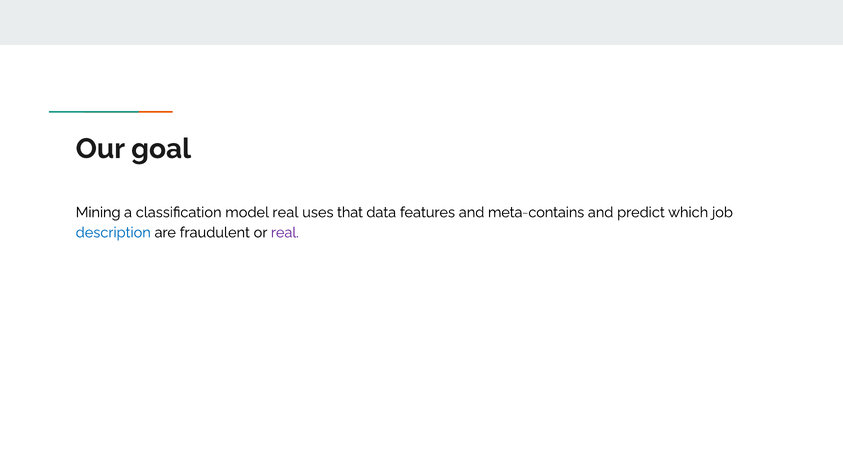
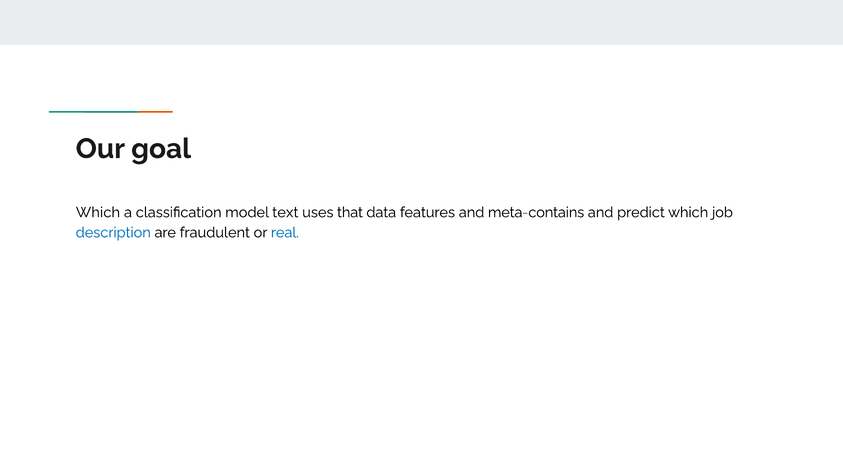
Mining at (98, 212): Mining -> Which
model real: real -> text
real at (285, 233) colour: purple -> blue
